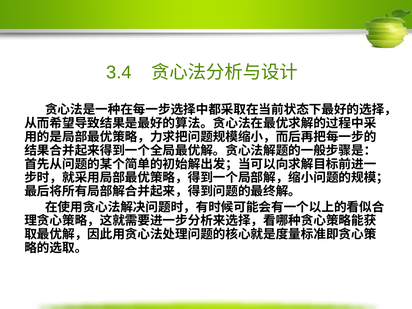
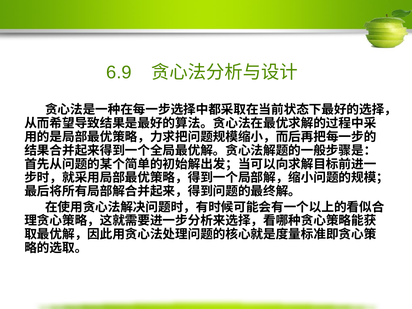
3.4: 3.4 -> 6.9
